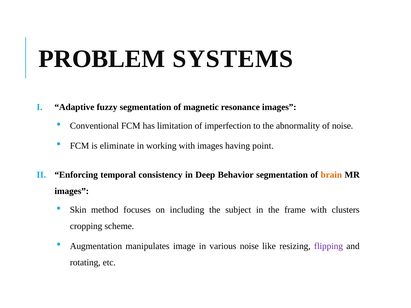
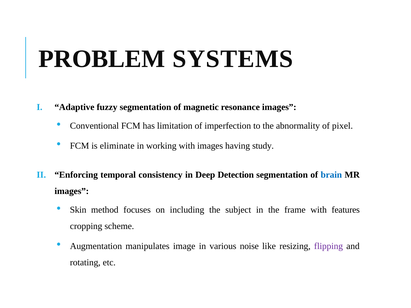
of noise: noise -> pixel
point: point -> study
Behavior: Behavior -> Detection
brain colour: orange -> blue
clusters: clusters -> features
